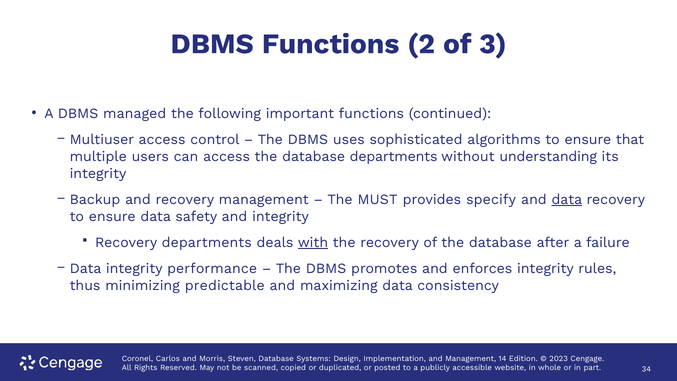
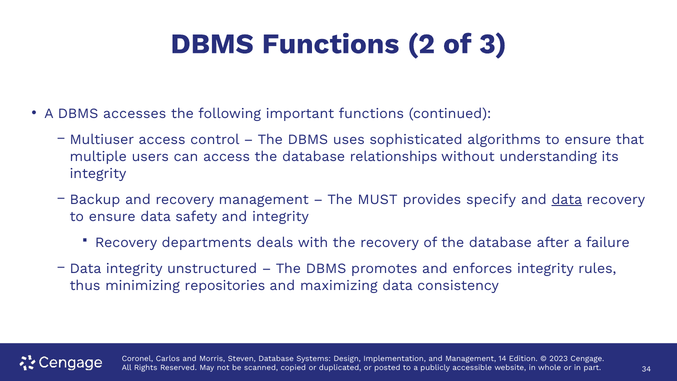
managed: managed -> accesses
database departments: departments -> relationships
with underline: present -> none
performance: performance -> unstructured
predictable: predictable -> repositories
